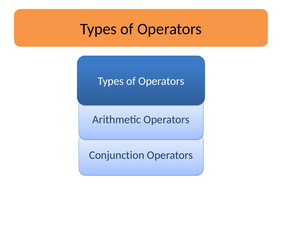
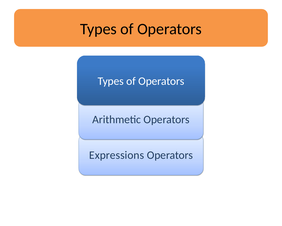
Conjunction: Conjunction -> Expressions
